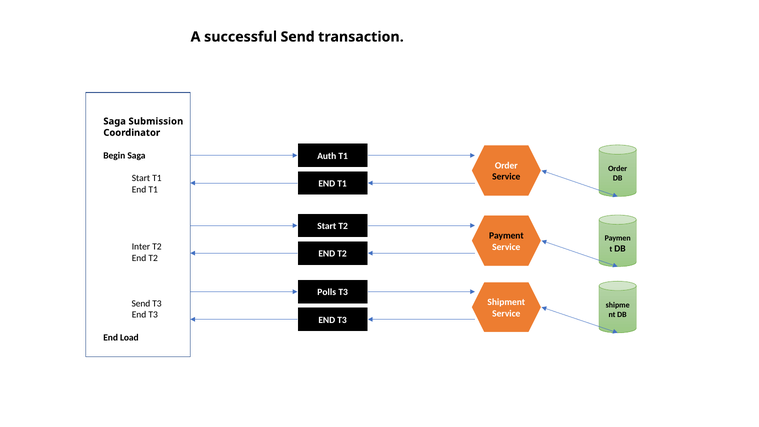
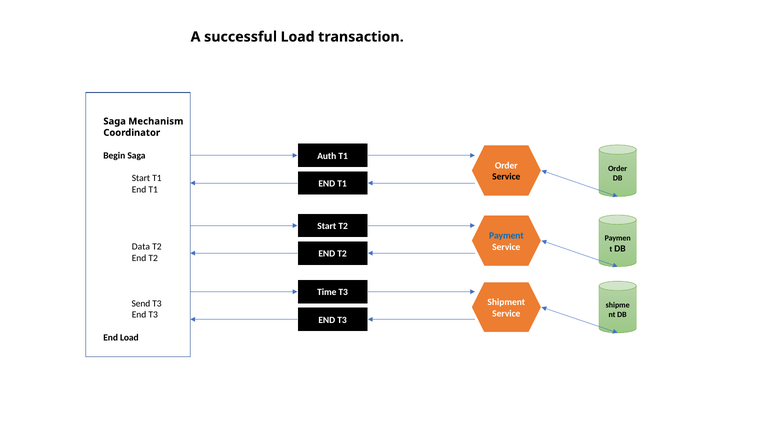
successful Send: Send -> Load
Submission: Submission -> Mechanism
Payment colour: black -> blue
Inter: Inter -> Data
Polls: Polls -> Time
